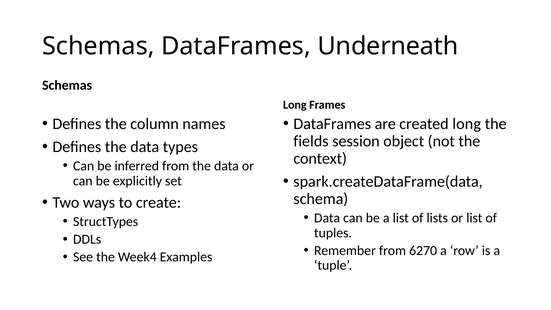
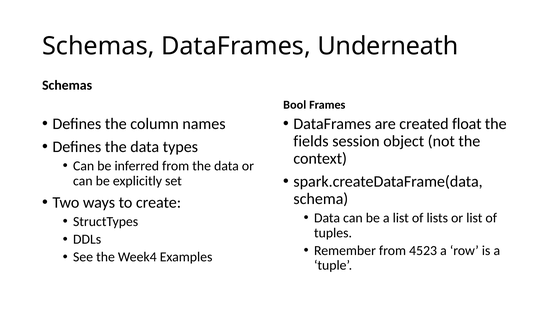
Long at (295, 105): Long -> Bool
created long: long -> float
6270: 6270 -> 4523
